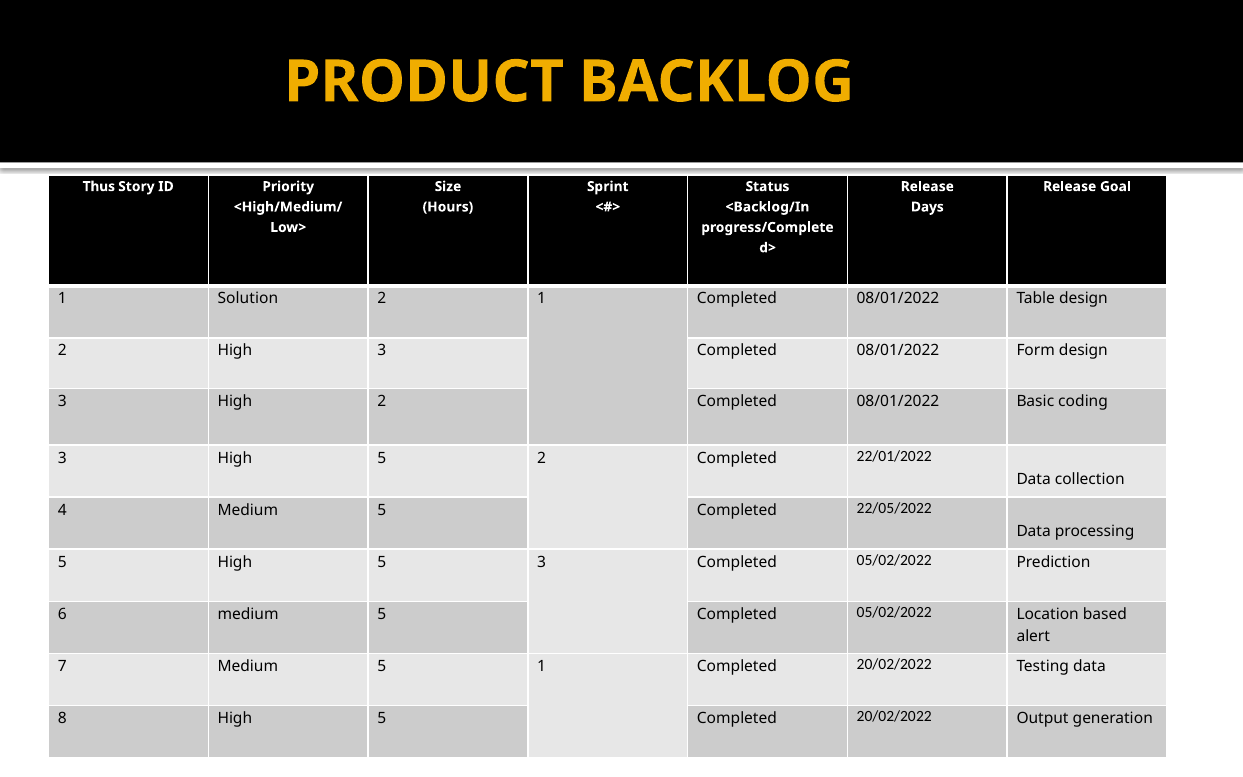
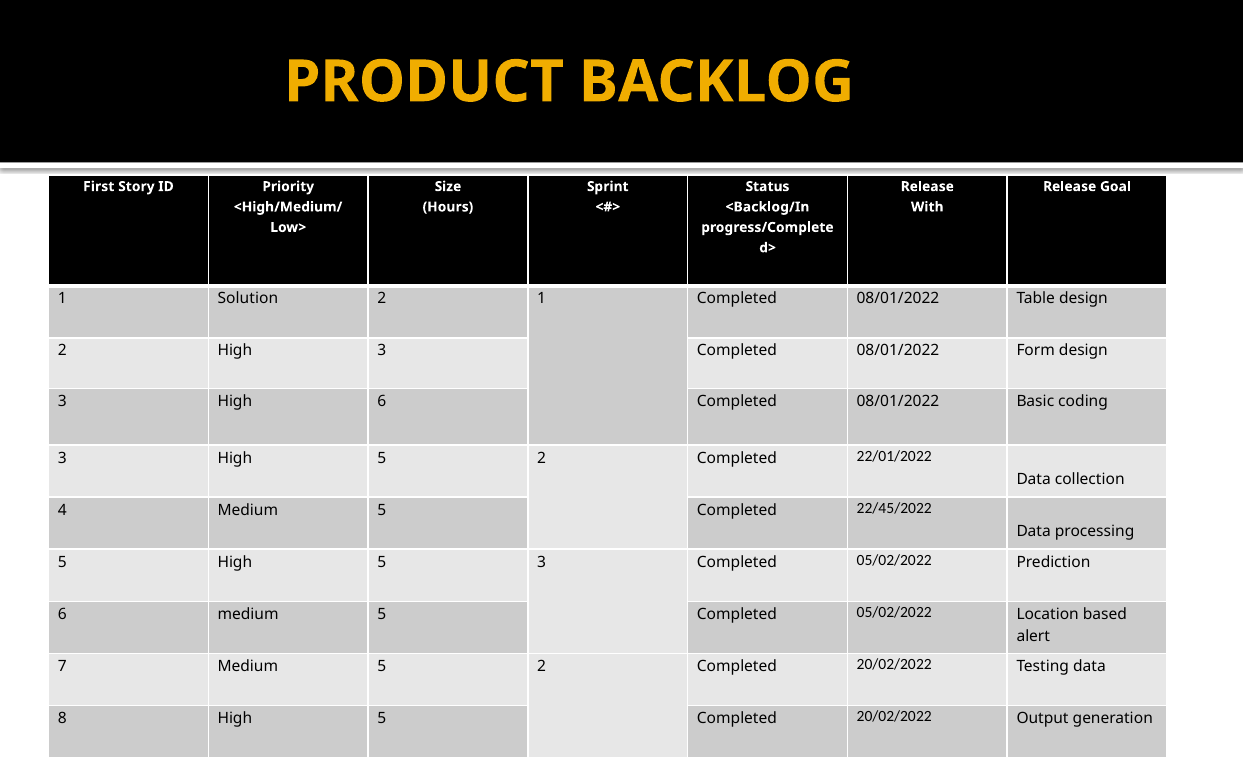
Thus: Thus -> First
Days: Days -> With
High 2: 2 -> 6
22/05/2022: 22/05/2022 -> 22/45/2022
Medium 5 1: 1 -> 2
